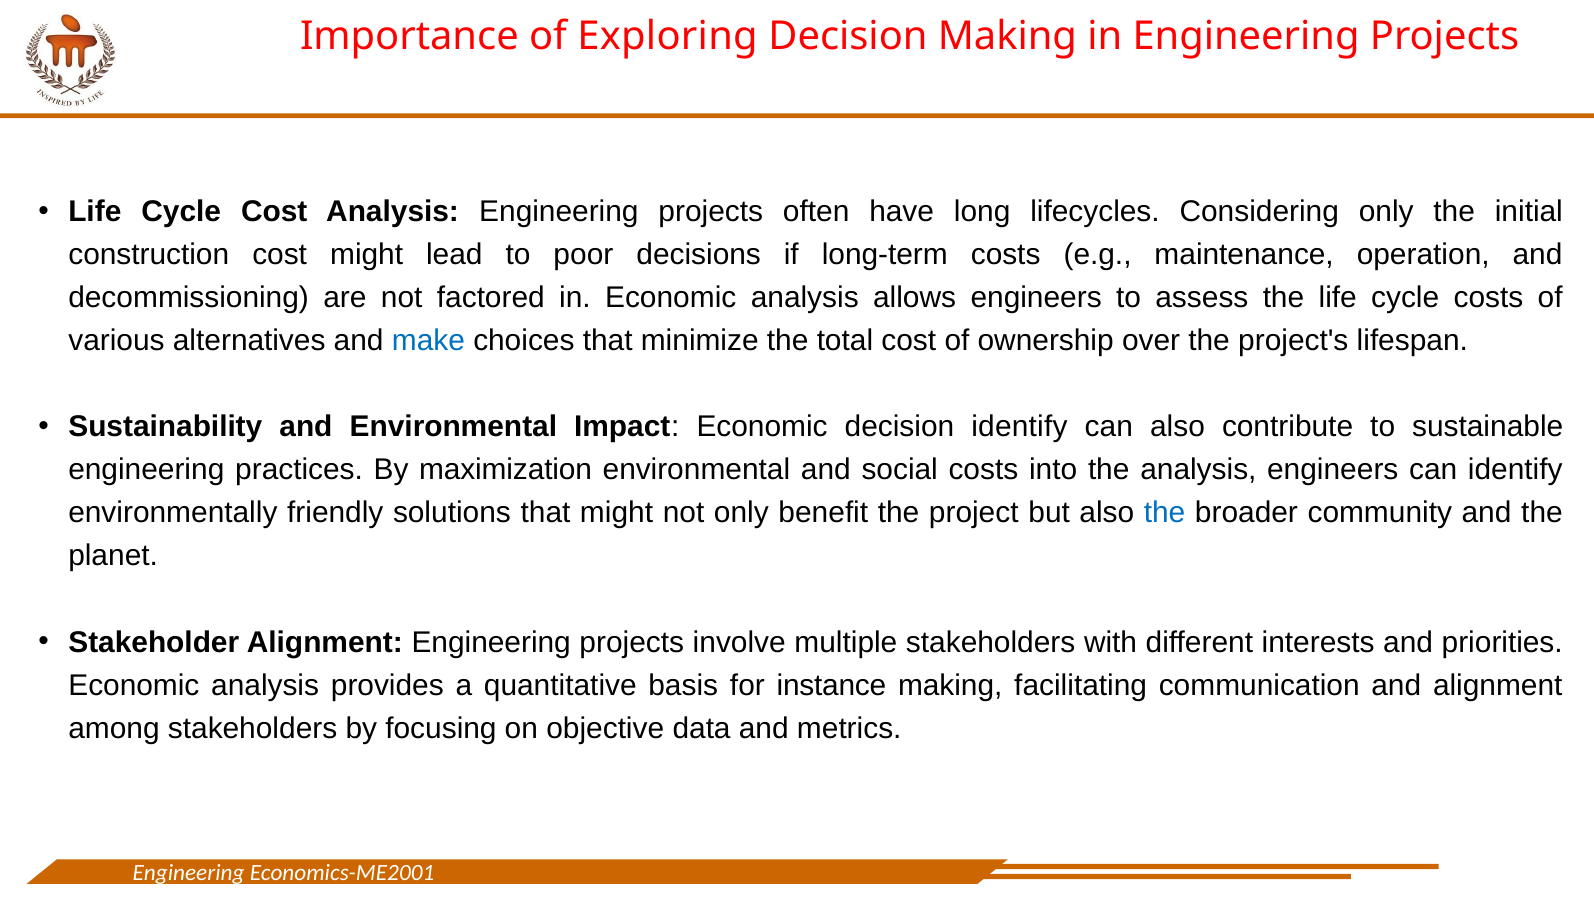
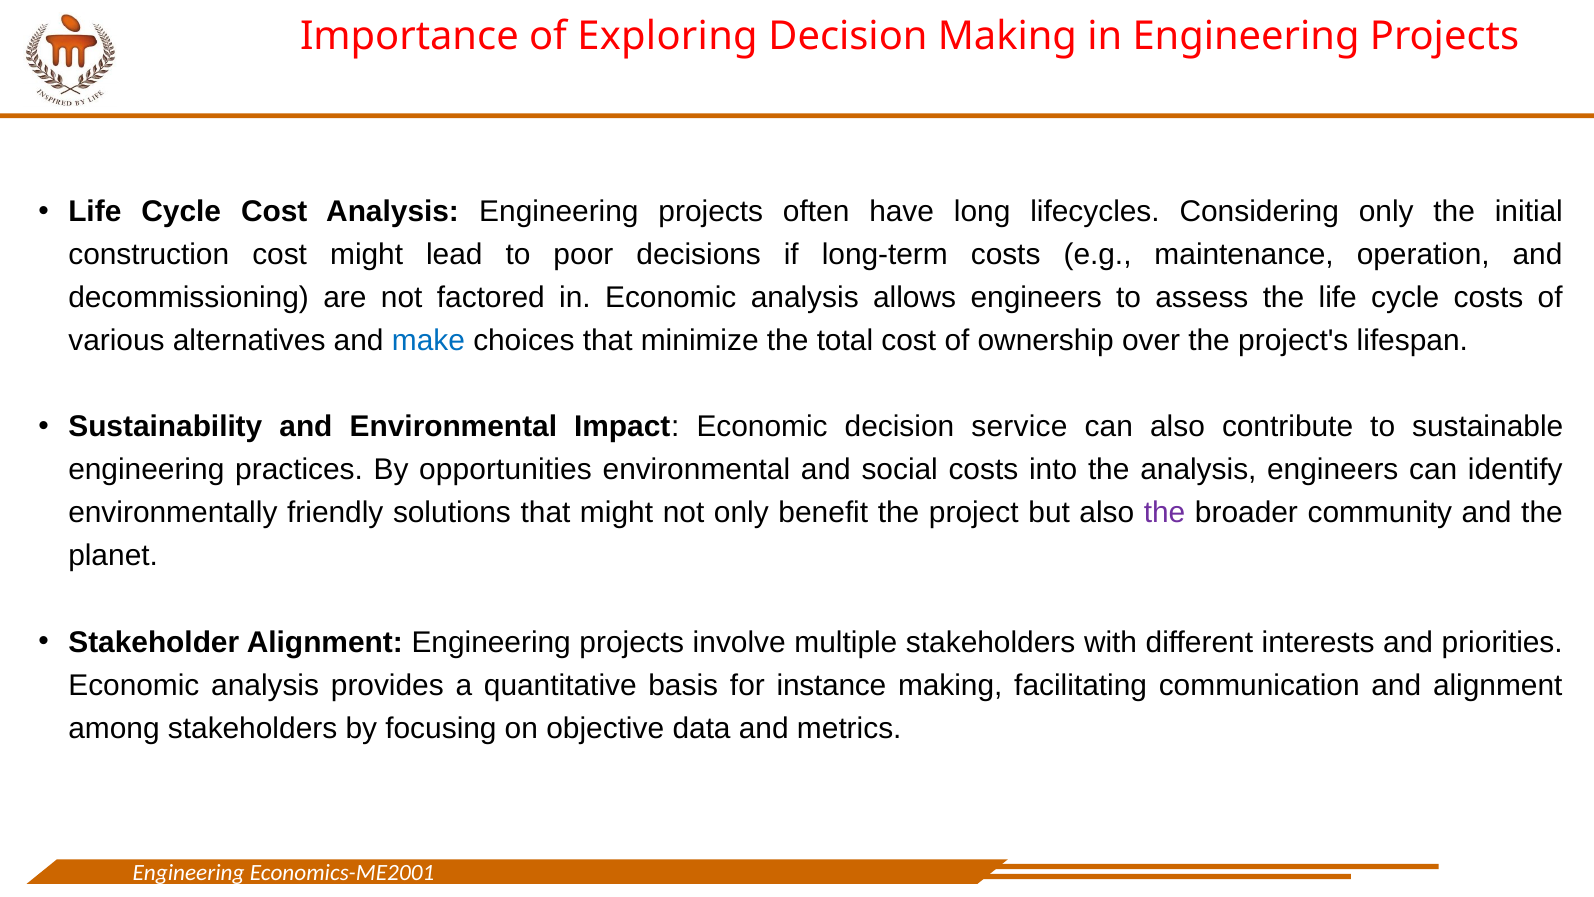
decision identify: identify -> service
maximization: maximization -> opportunities
the at (1165, 513) colour: blue -> purple
